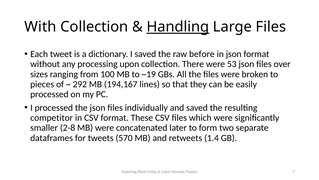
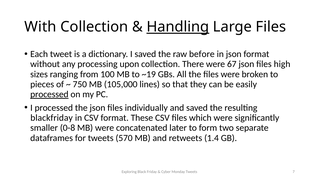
53: 53 -> 67
over: over -> high
292: 292 -> 750
194,167: 194,167 -> 105,000
processed at (49, 94) underline: none -> present
competitor: competitor -> blackfriday
2-8: 2-8 -> 0-8
